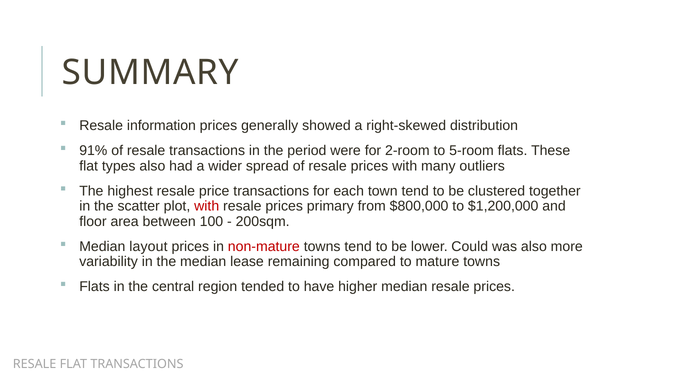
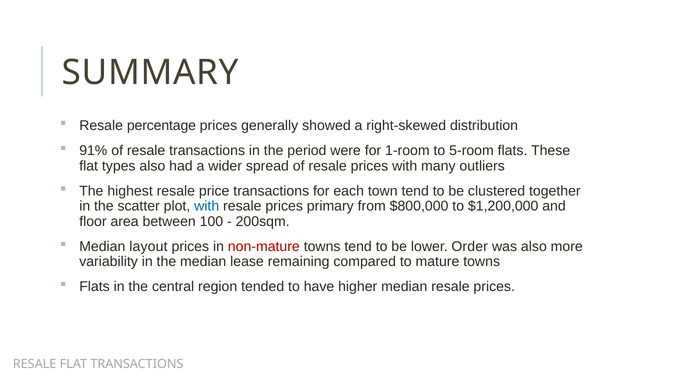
information: information -> percentage
2-room: 2-room -> 1-room
with at (207, 206) colour: red -> blue
Could: Could -> Order
